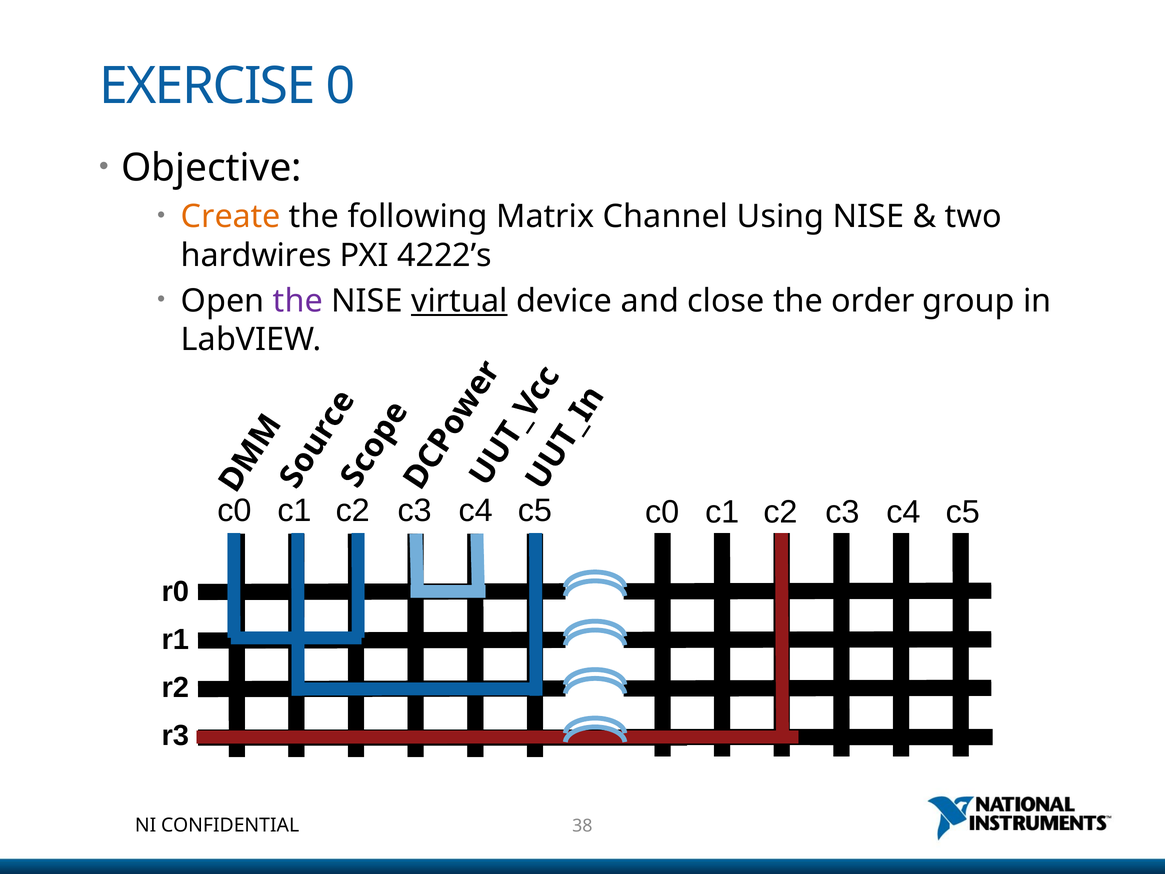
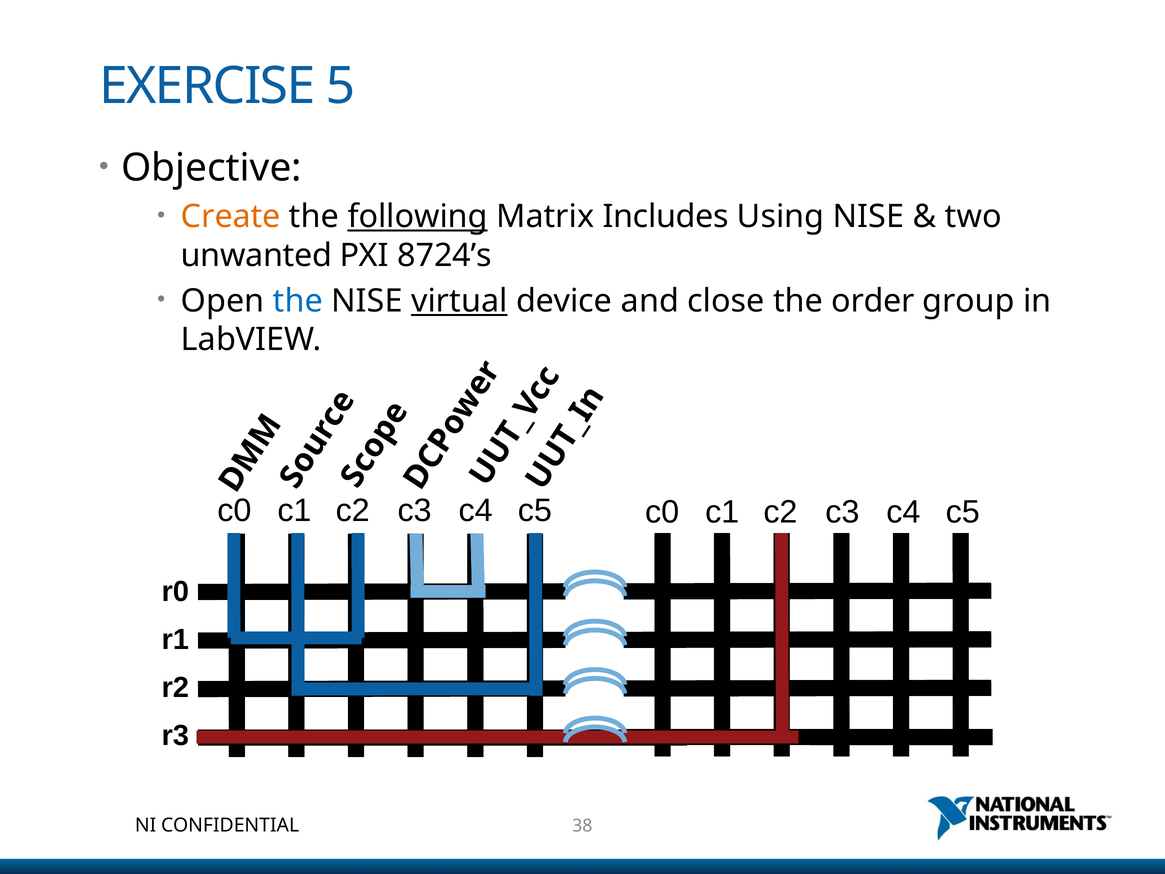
0: 0 -> 5
following underline: none -> present
Channel: Channel -> Includes
hardwires: hardwires -> unwanted
4222’s: 4222’s -> 8724’s
the at (298, 301) colour: purple -> blue
